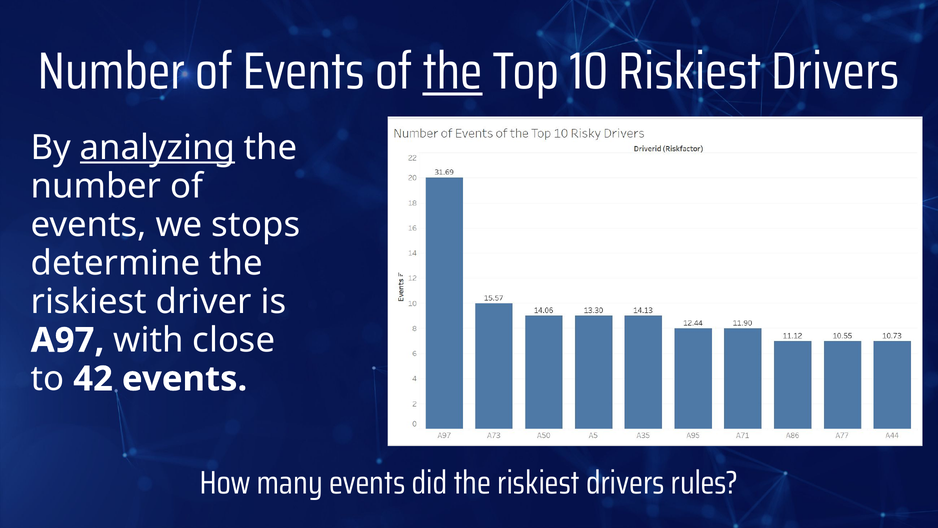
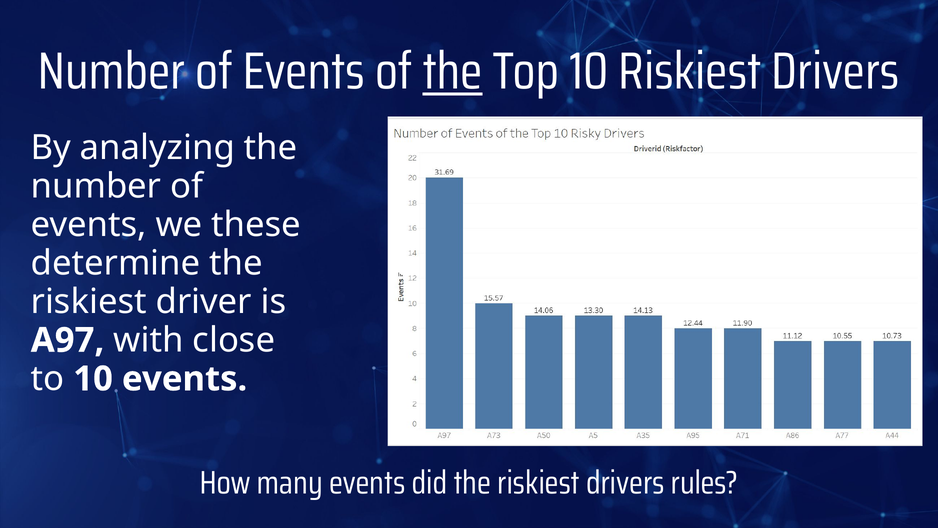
analyzing underline: present -> none
stops: stops -> these
to 42: 42 -> 10
